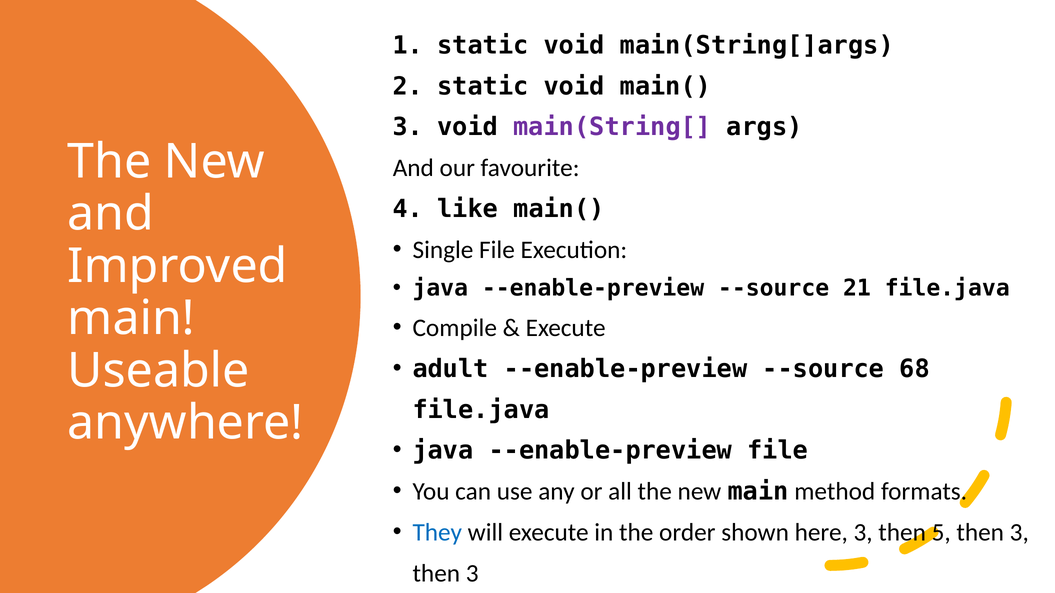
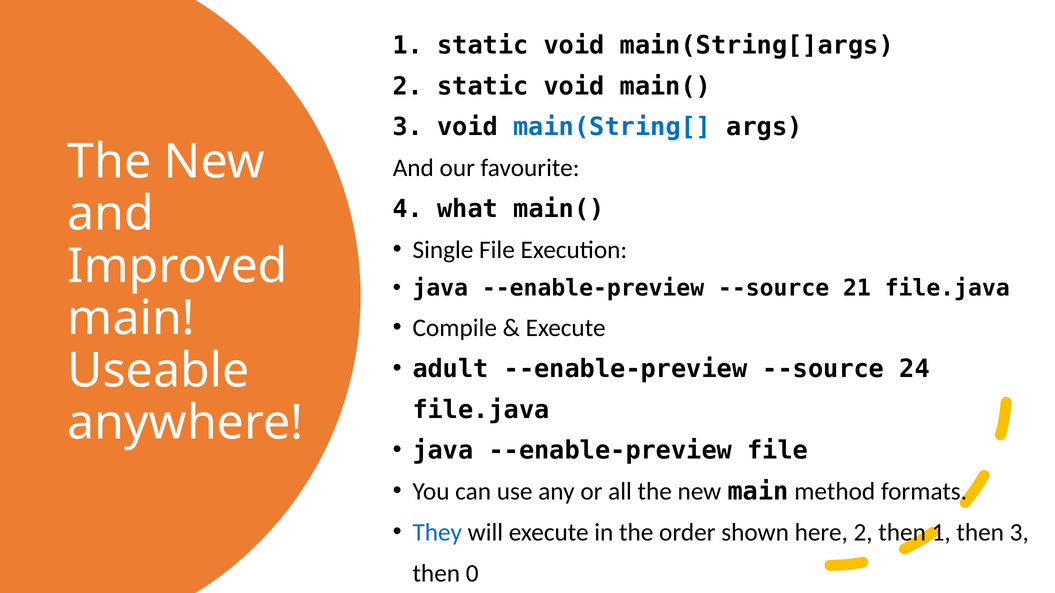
main(String[ colour: purple -> blue
like: like -> what
68: 68 -> 24
here 3: 3 -> 2
then 5: 5 -> 1
3 at (472, 574): 3 -> 0
